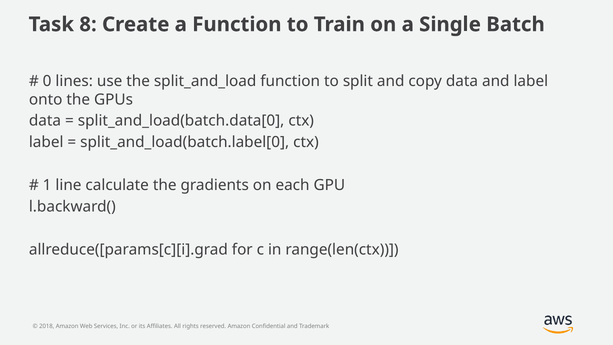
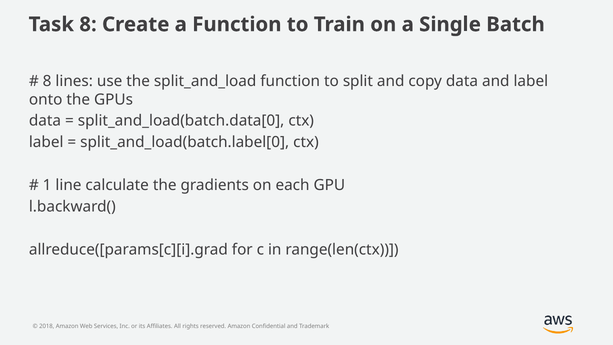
0 at (47, 81): 0 -> 8
